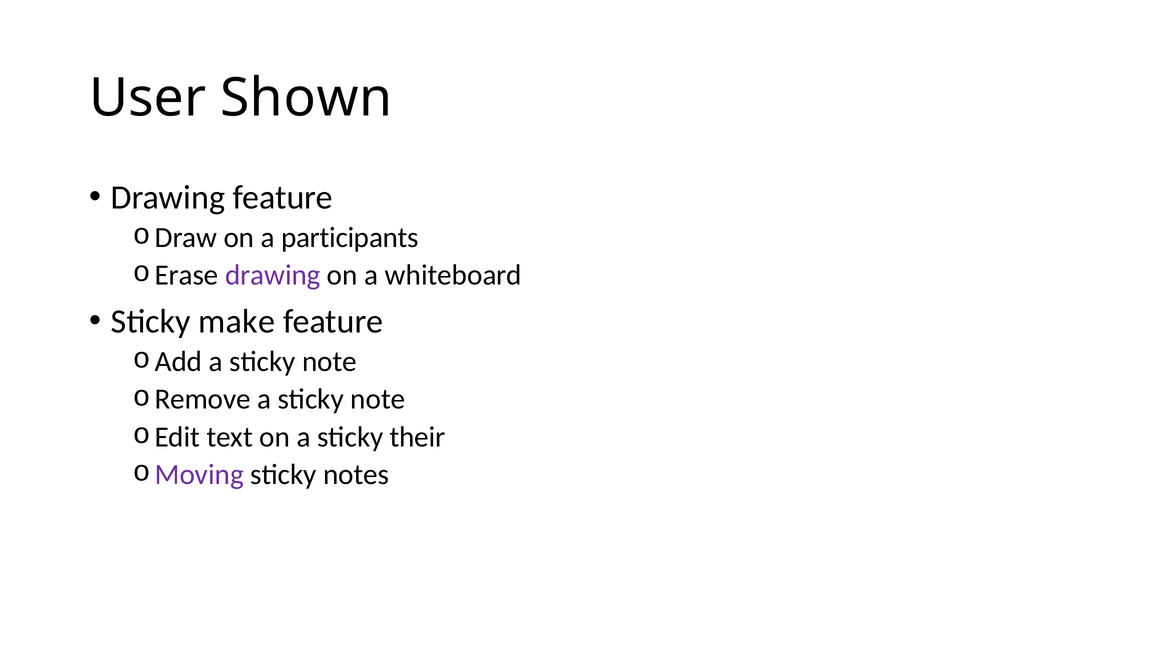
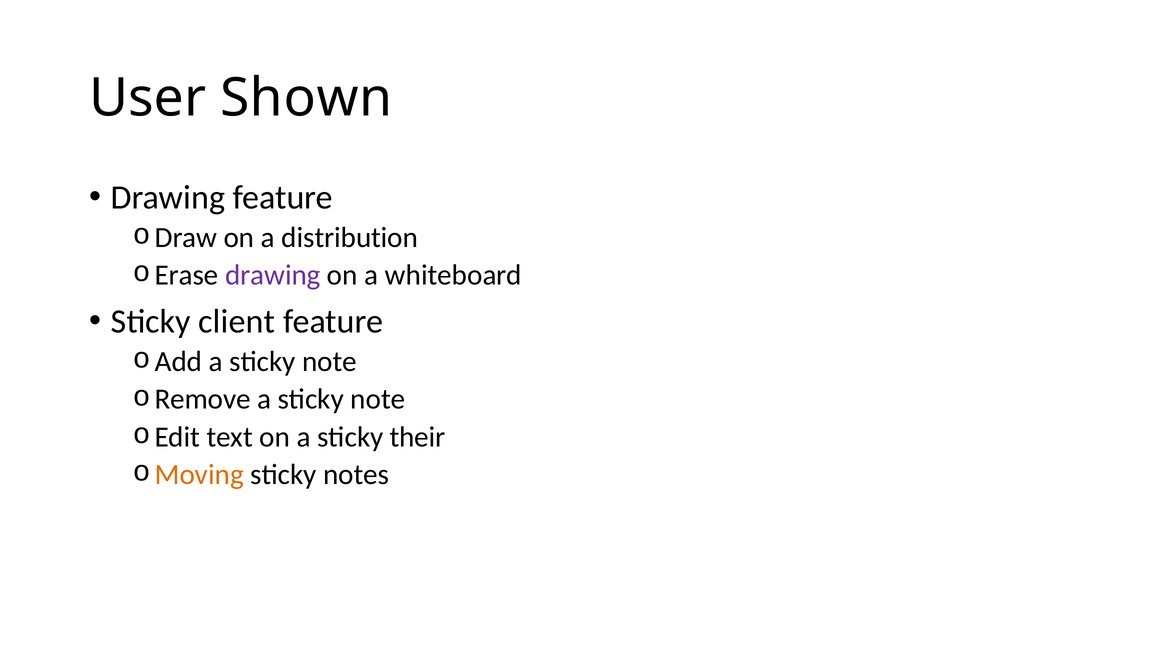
participants: participants -> distribution
make: make -> client
Moving colour: purple -> orange
